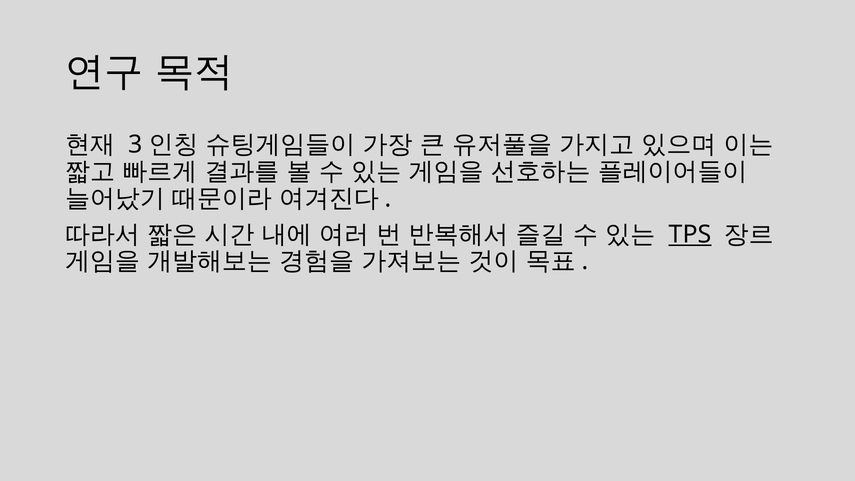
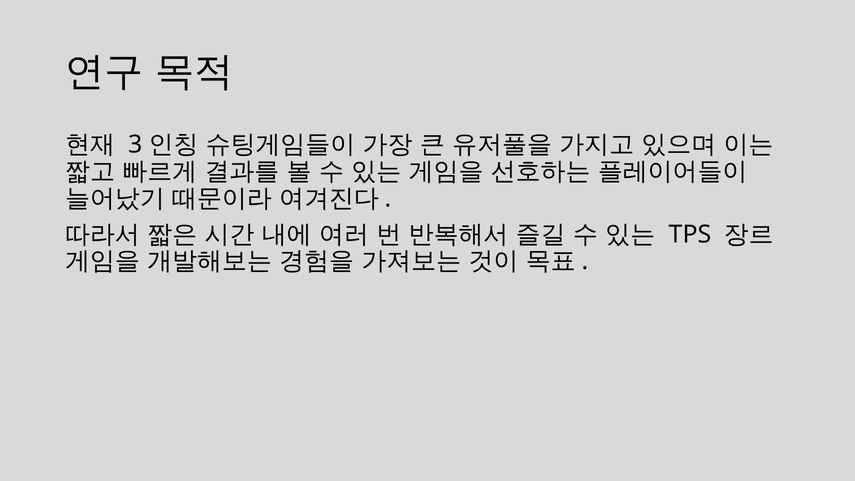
TPS underline: present -> none
